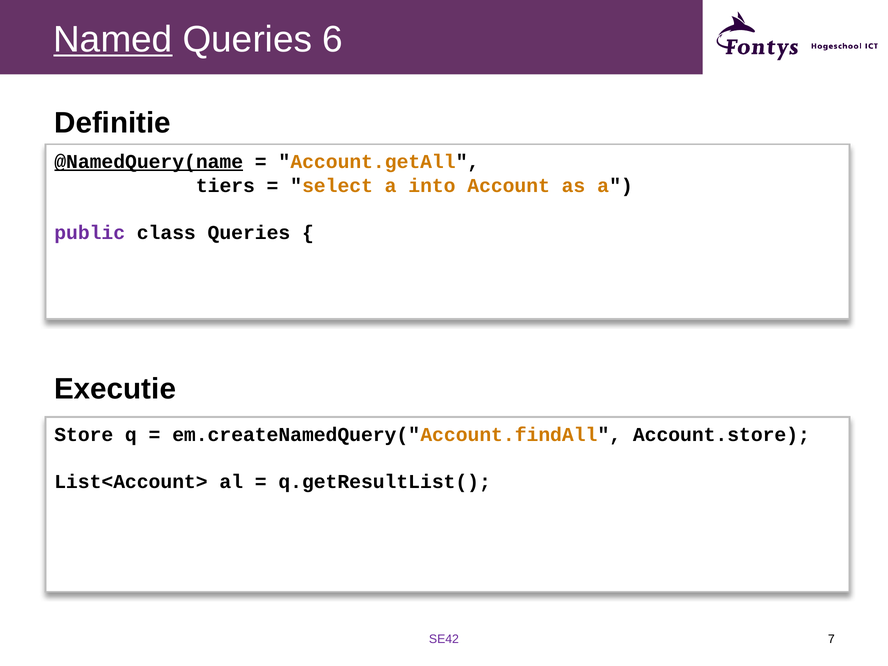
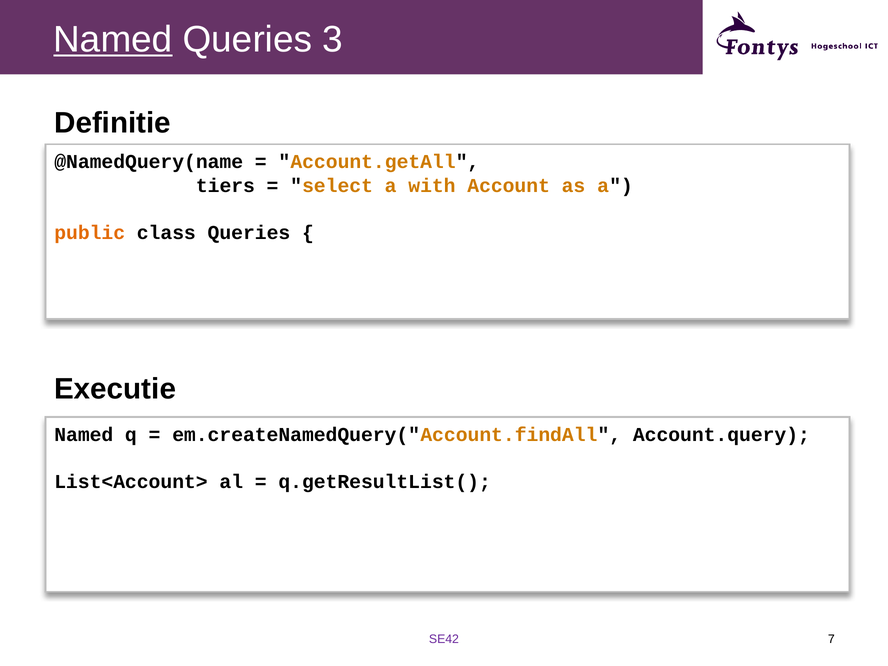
6: 6 -> 3
@NamedQuery(name underline: present -> none
into: into -> with
public colour: purple -> orange
Store at (84, 435): Store -> Named
Account.store: Account.store -> Account.query
